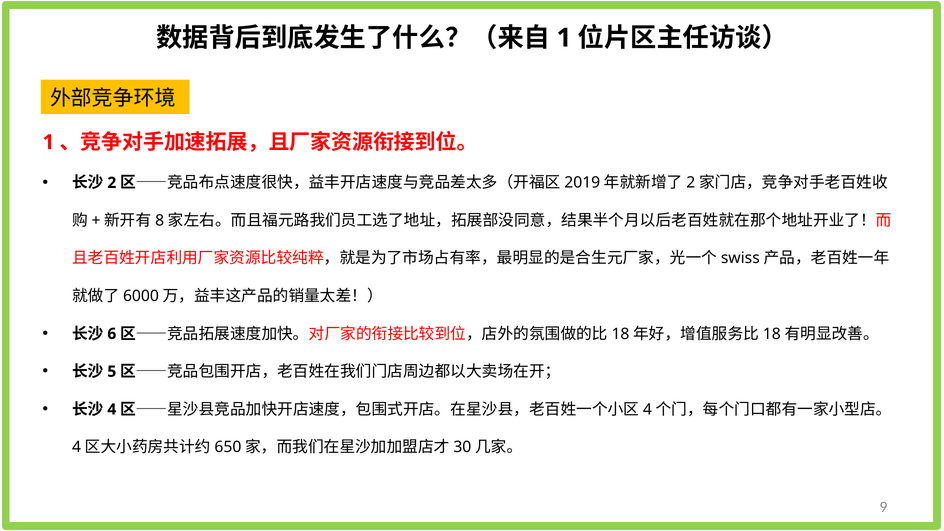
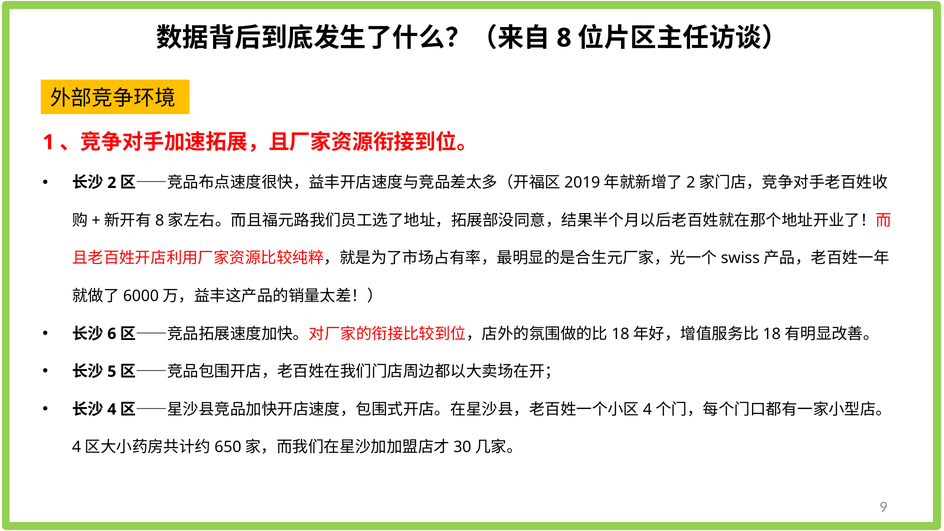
1 at (564, 38): 1 -> 8
